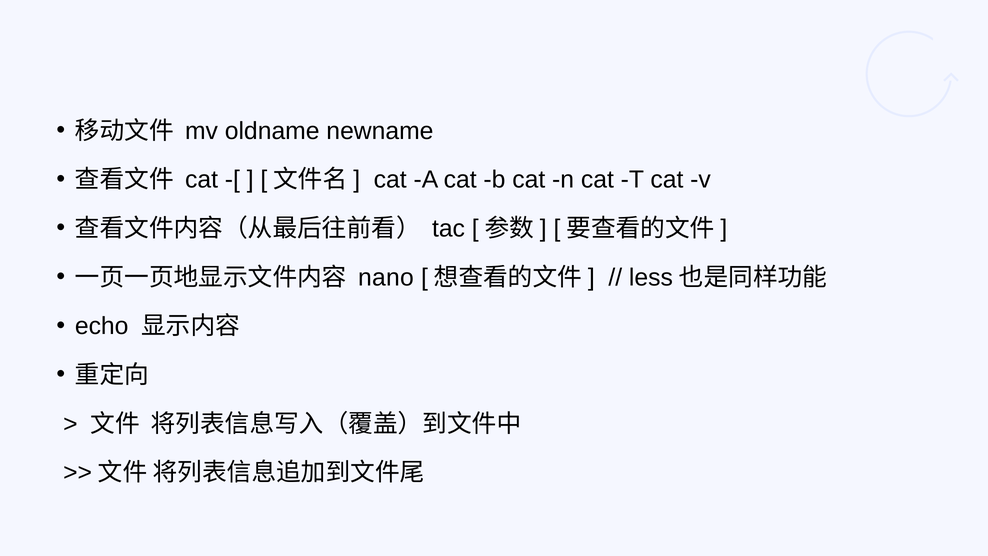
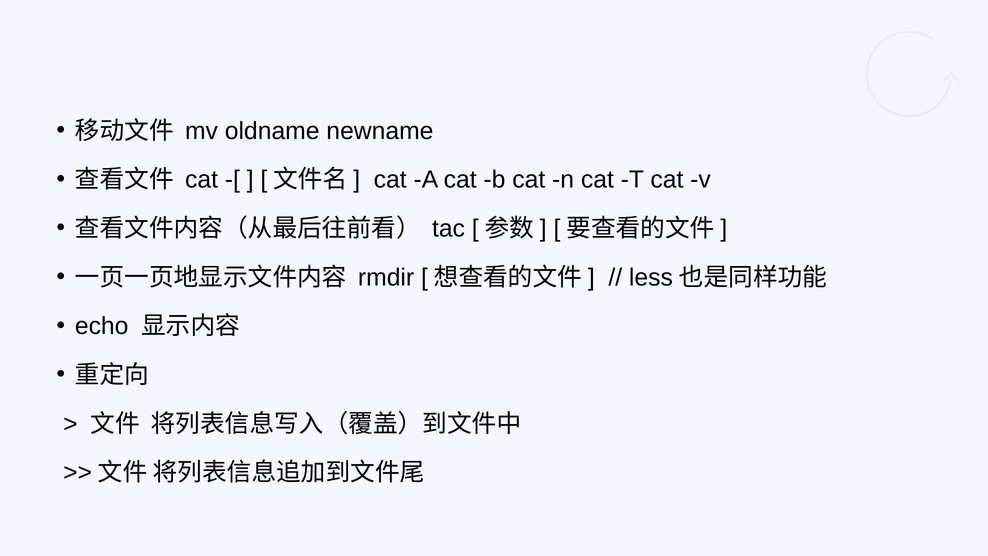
nano: nano -> rmdir
